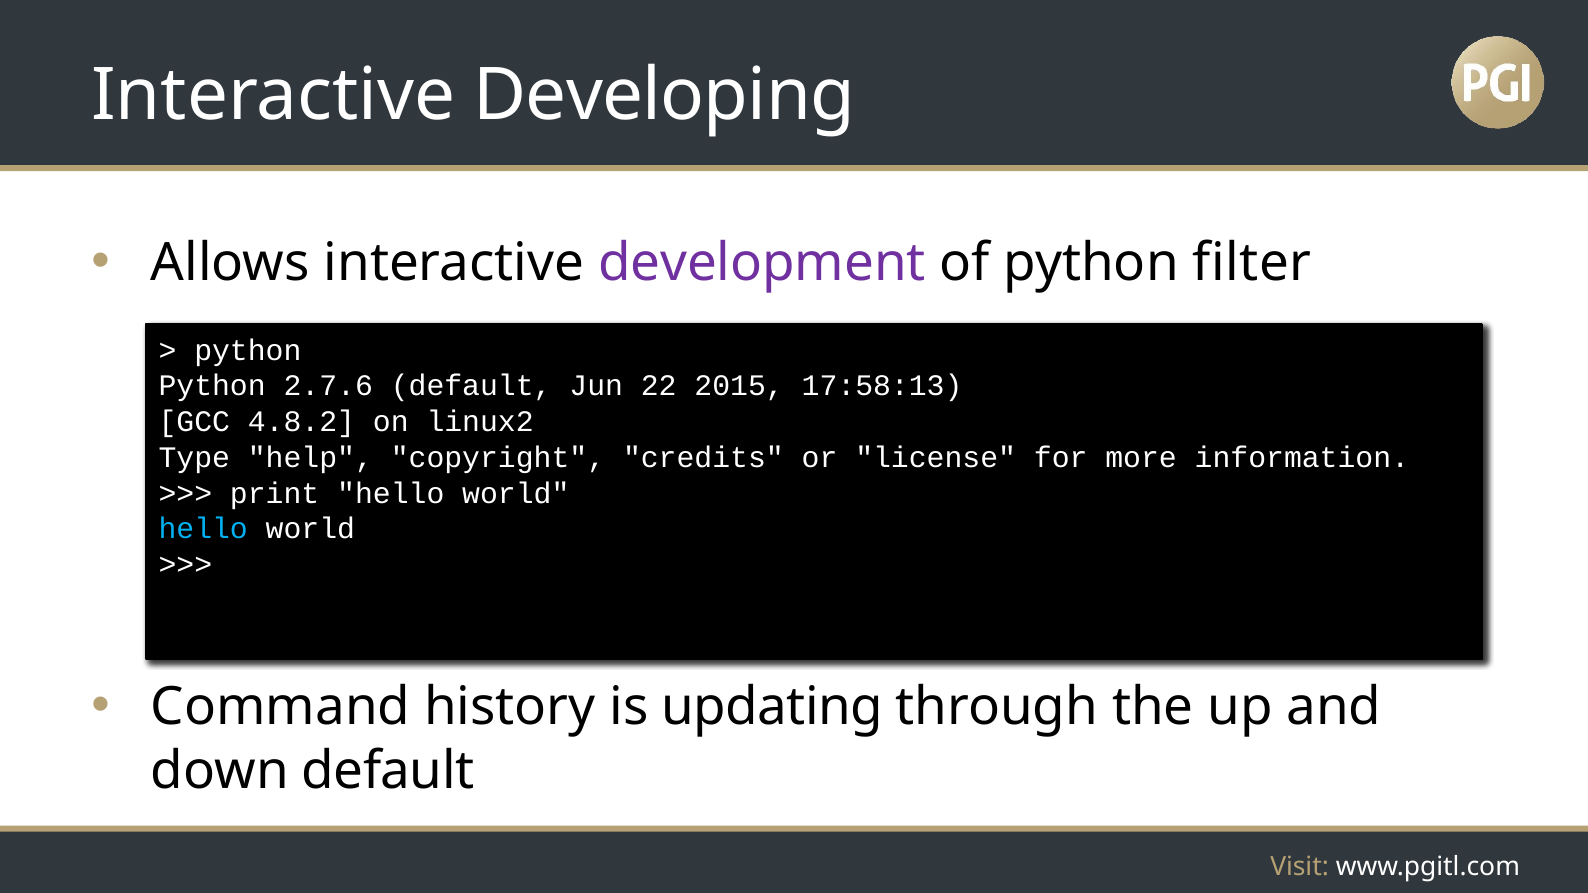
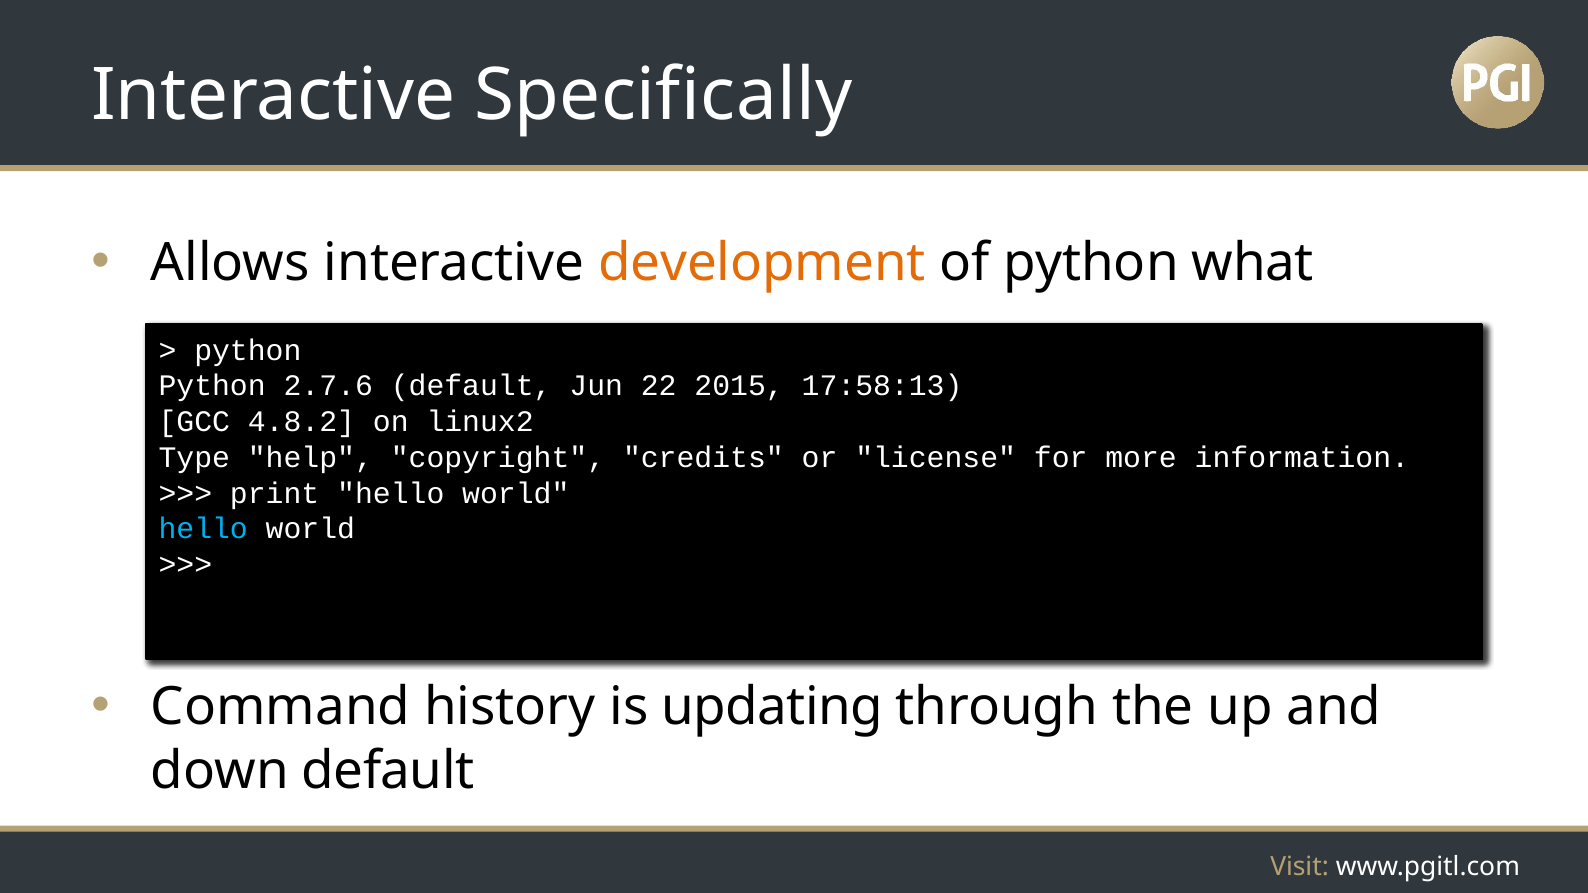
Developing: Developing -> Specifically
development colour: purple -> orange
filter: filter -> what
